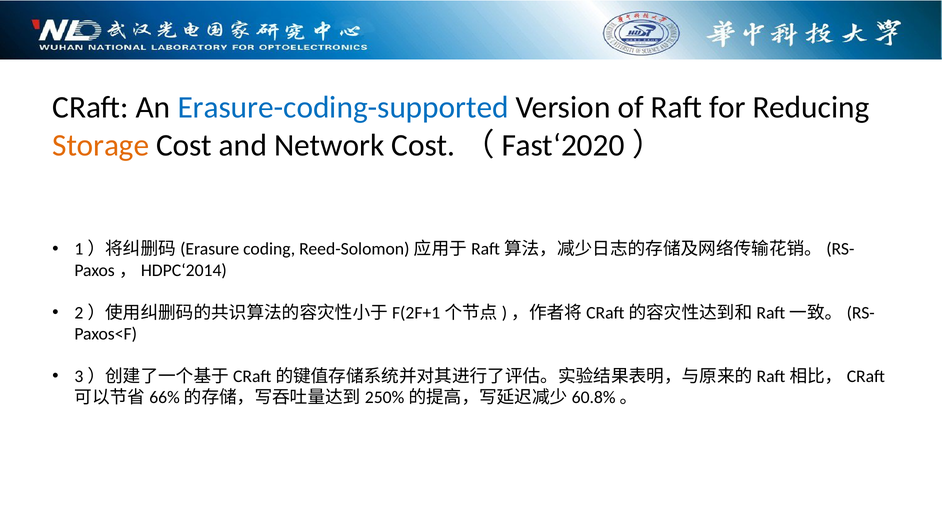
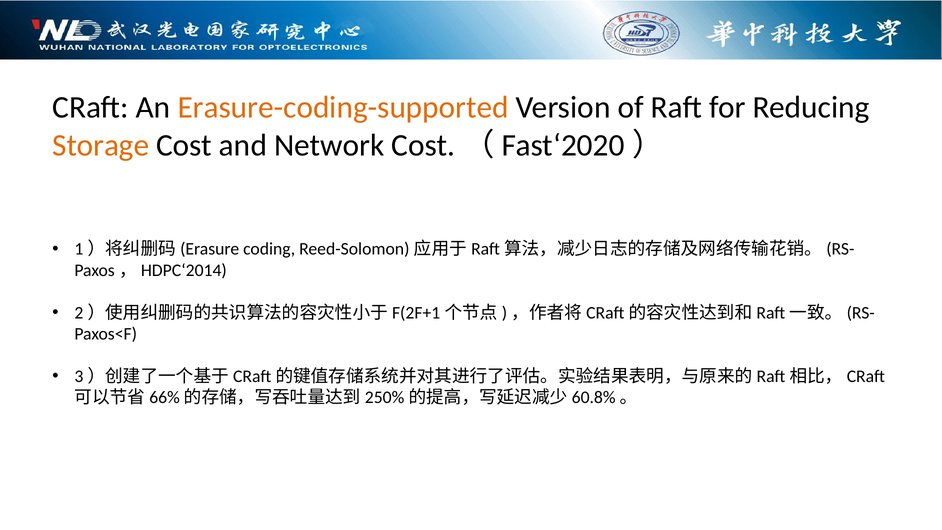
Erasure-coding-supported colour: blue -> orange
